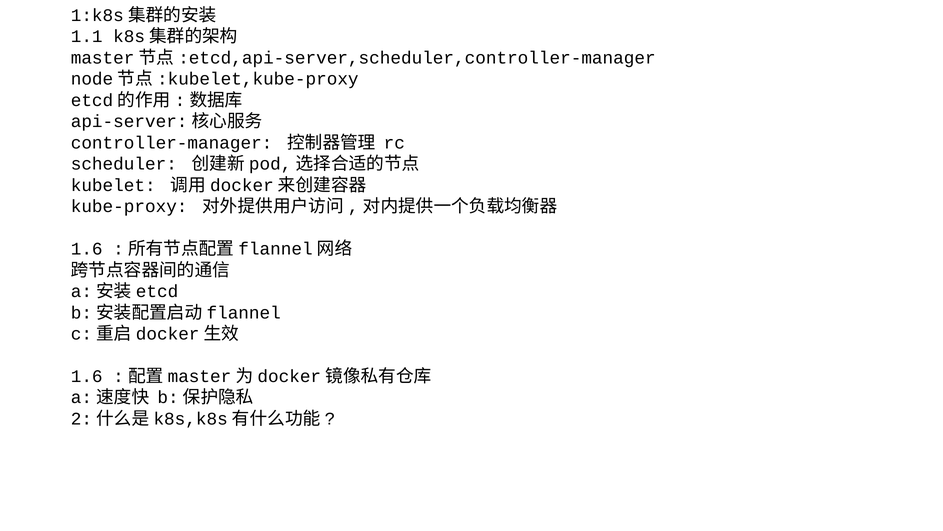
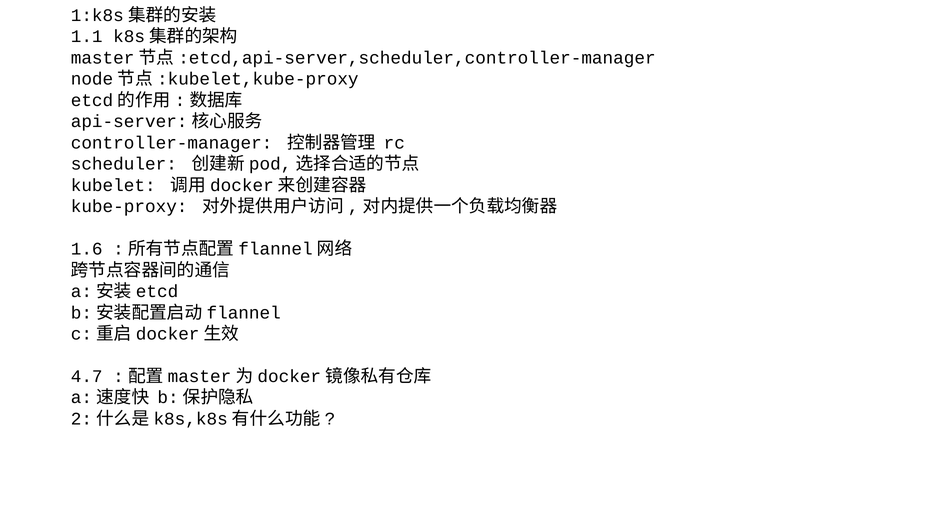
1.6 at (87, 376): 1.6 -> 4.7
